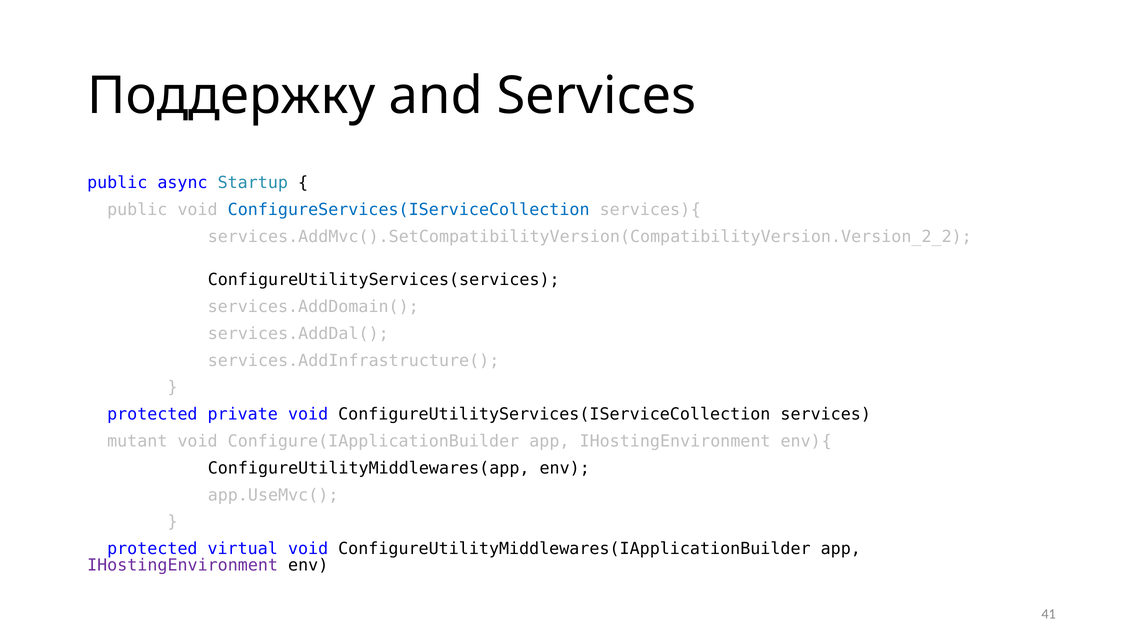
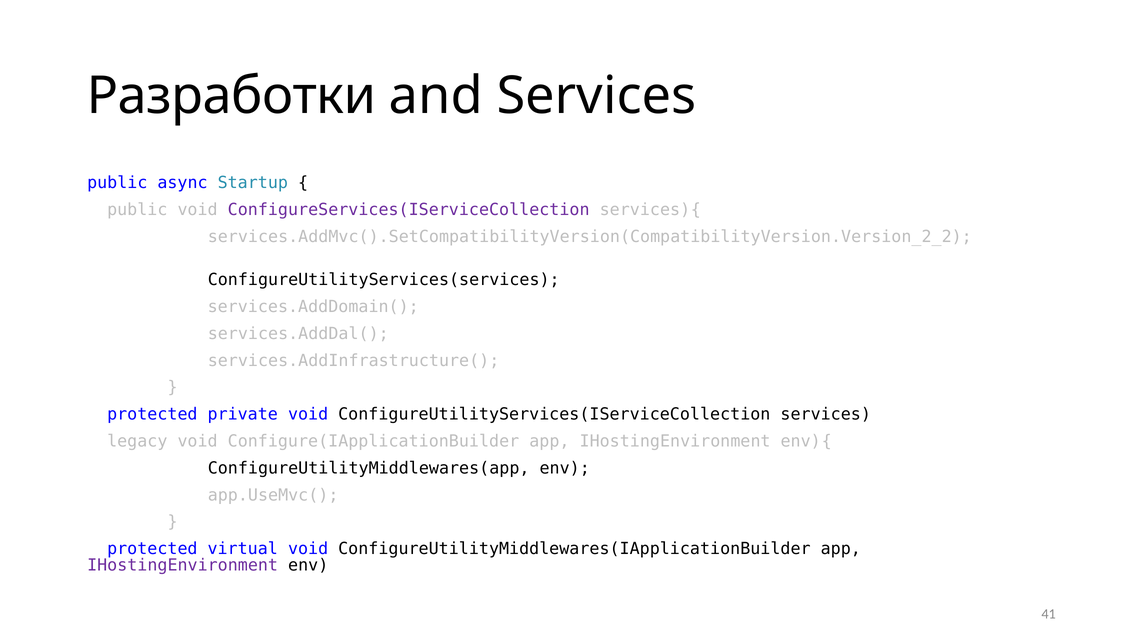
Поддержку: Поддержку -> Разработки
ConfigureServices(IServiceCollection colour: blue -> purple
mutant: mutant -> legacy
